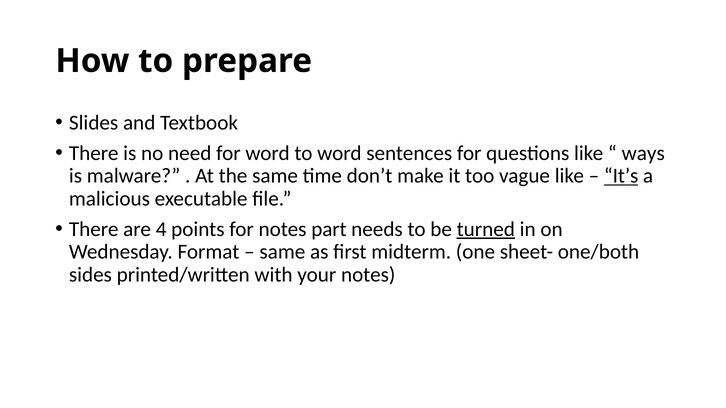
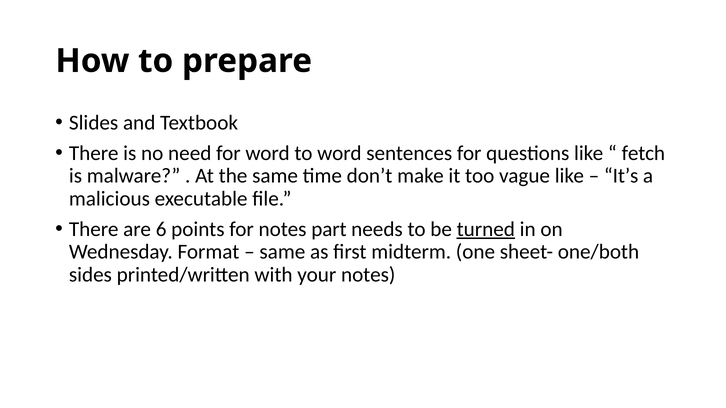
ways: ways -> fetch
It’s underline: present -> none
4: 4 -> 6
